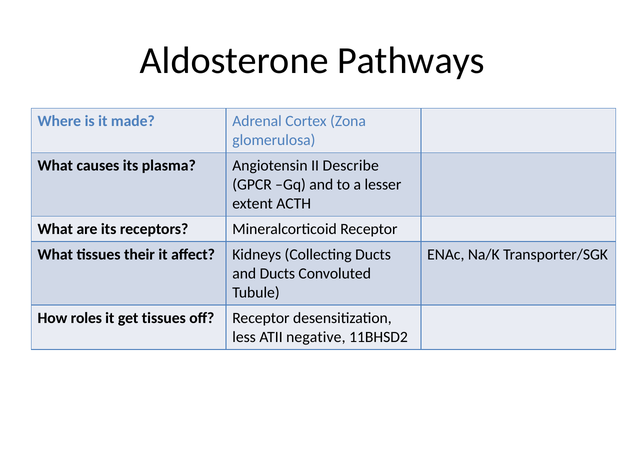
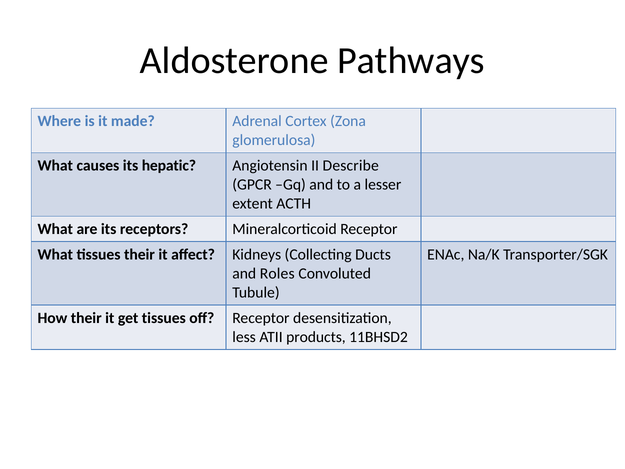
plasma: plasma -> hepatic
and Ducts: Ducts -> Roles
How roles: roles -> their
negative: negative -> products
